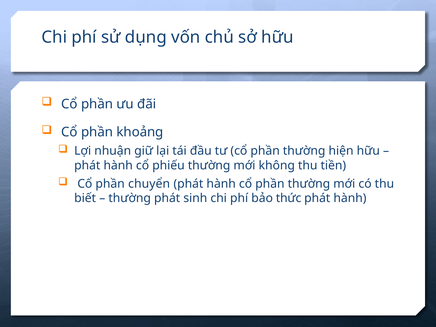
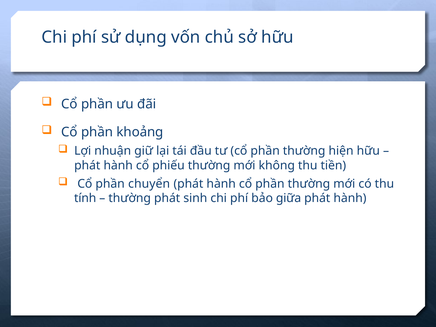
biết: biết -> tính
thức: thức -> giữa
